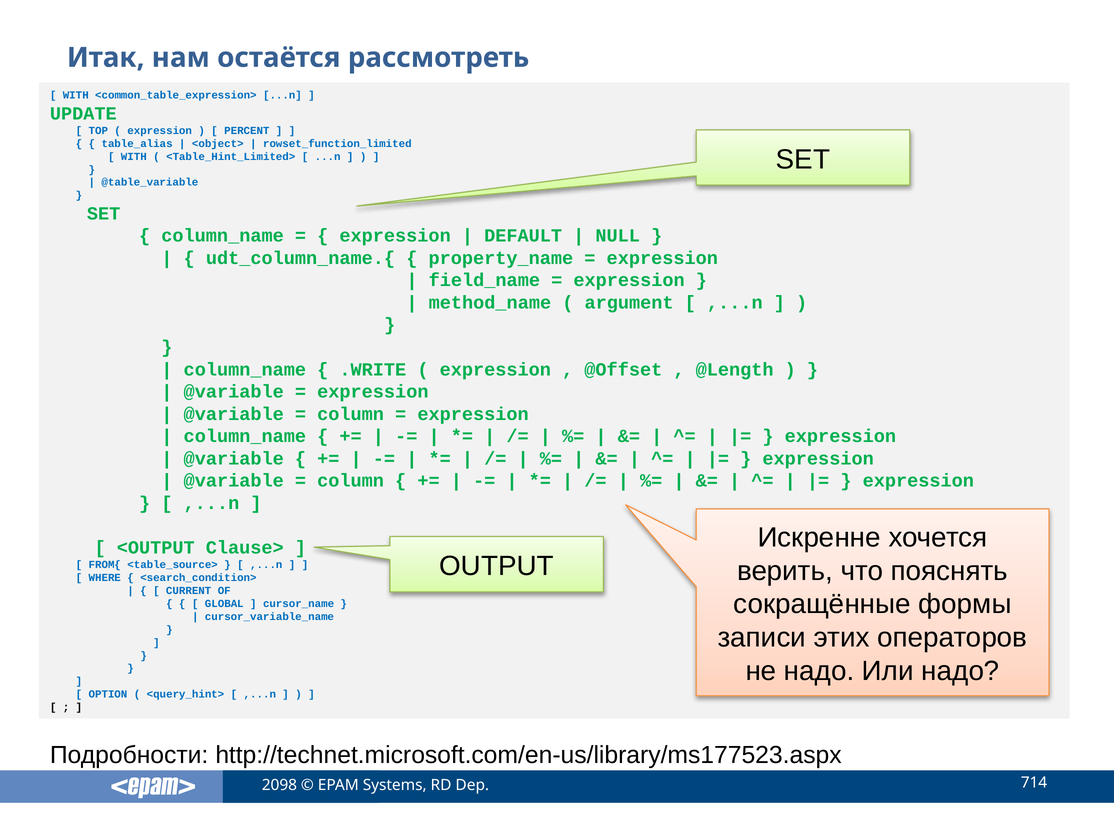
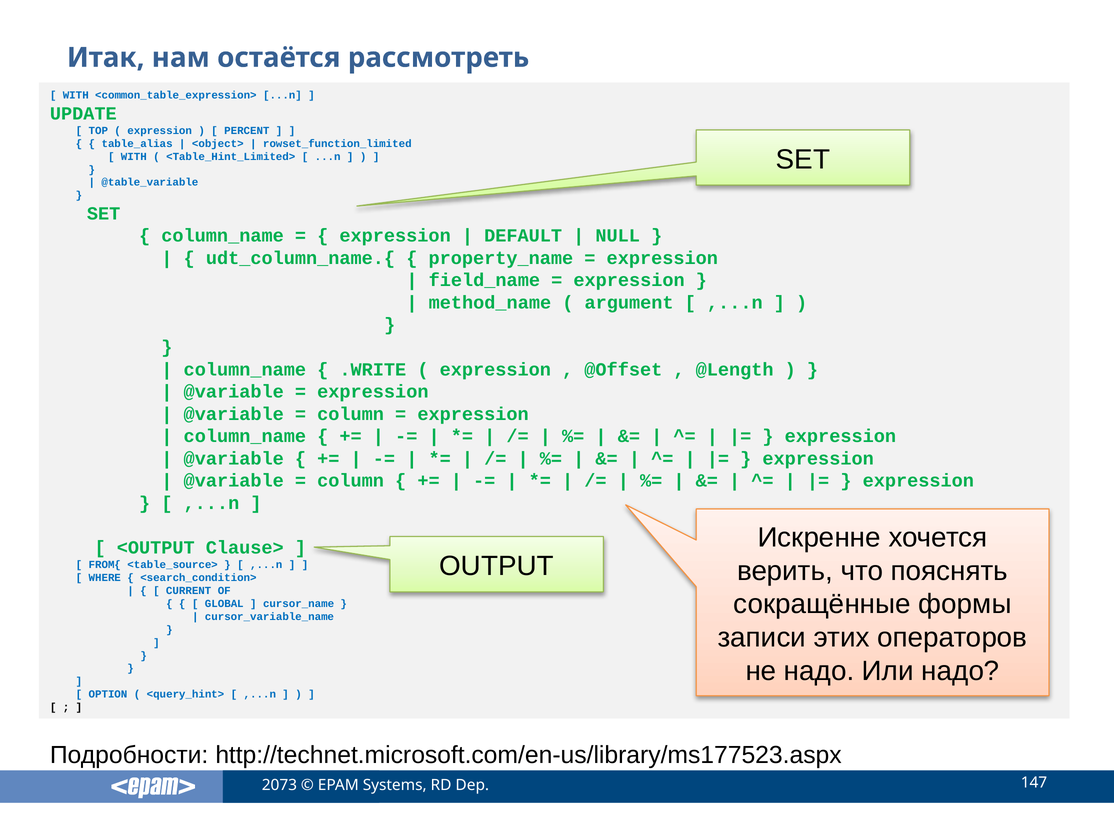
2098: 2098 -> 2073
714: 714 -> 147
